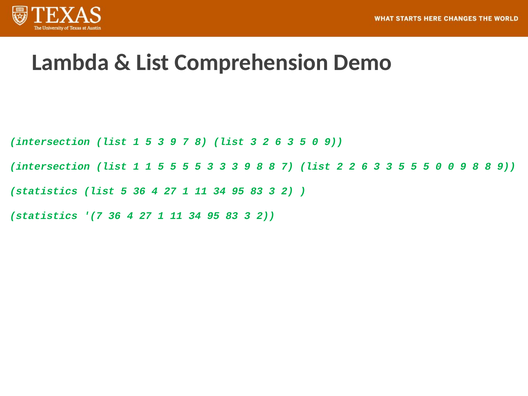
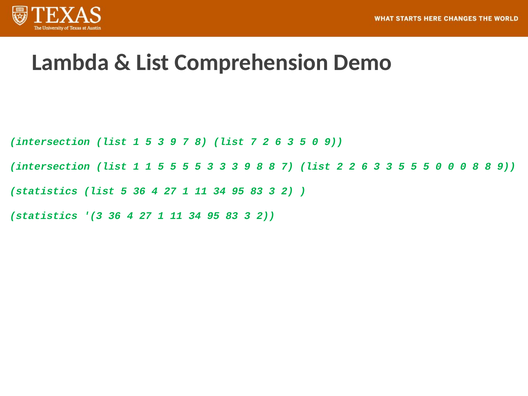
list 3: 3 -> 7
0 0 9: 9 -> 0
statistics 7: 7 -> 3
